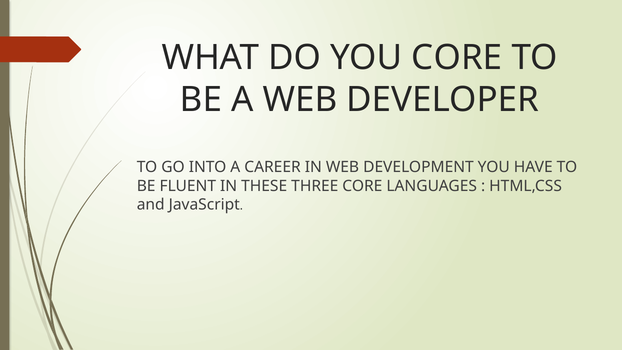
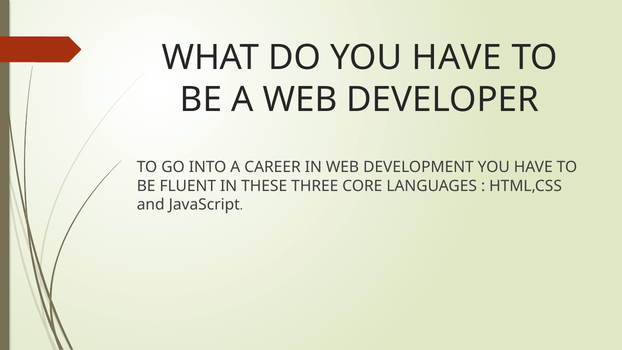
DO YOU CORE: CORE -> HAVE
